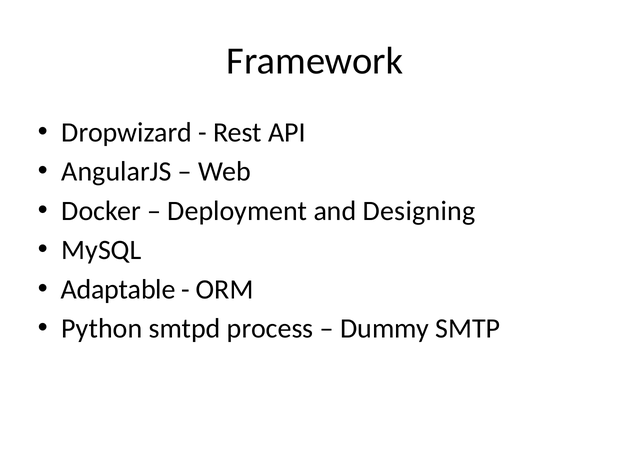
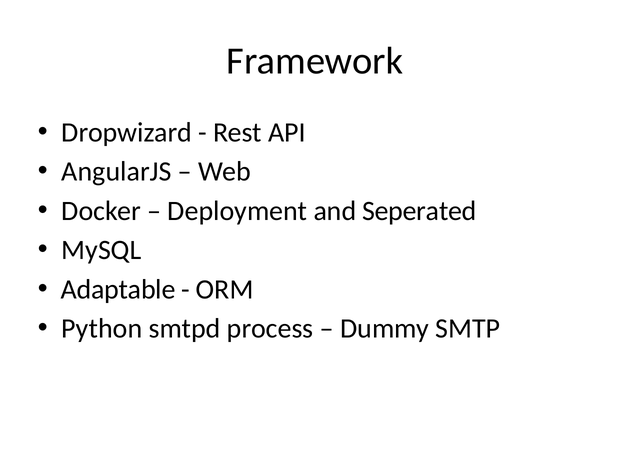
Designing: Designing -> Seperated
